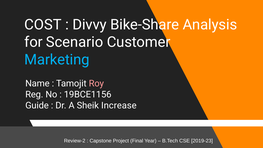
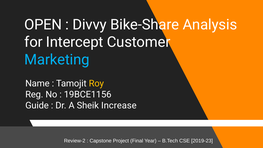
COST: COST -> OPEN
Scenario: Scenario -> Intercept
Roy colour: pink -> yellow
